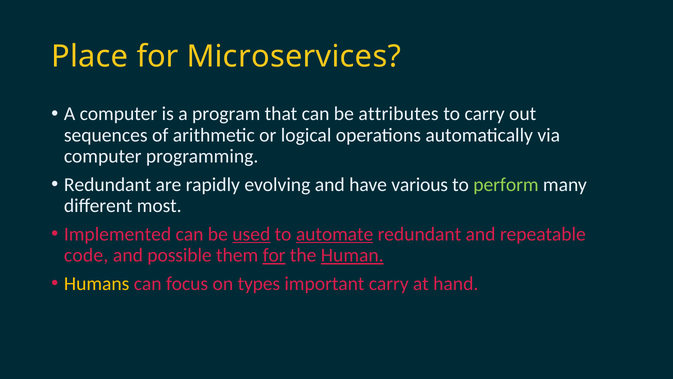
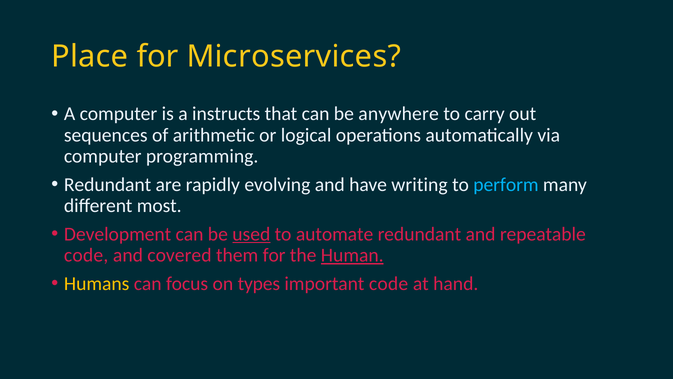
program: program -> instructs
attributes: attributes -> anywhere
various: various -> writing
perform colour: light green -> light blue
Implemented: Implemented -> Development
automate underline: present -> none
possible: possible -> covered
for at (274, 255) underline: present -> none
important carry: carry -> code
